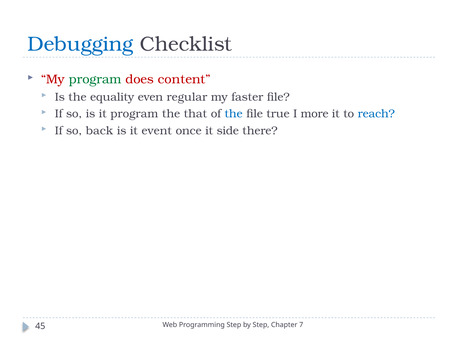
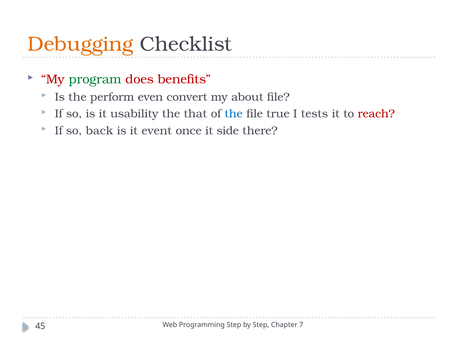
Debugging colour: blue -> orange
content: content -> benefits
equality: equality -> perform
regular: regular -> convert
faster: faster -> about
it program: program -> usability
more: more -> tests
reach colour: blue -> red
